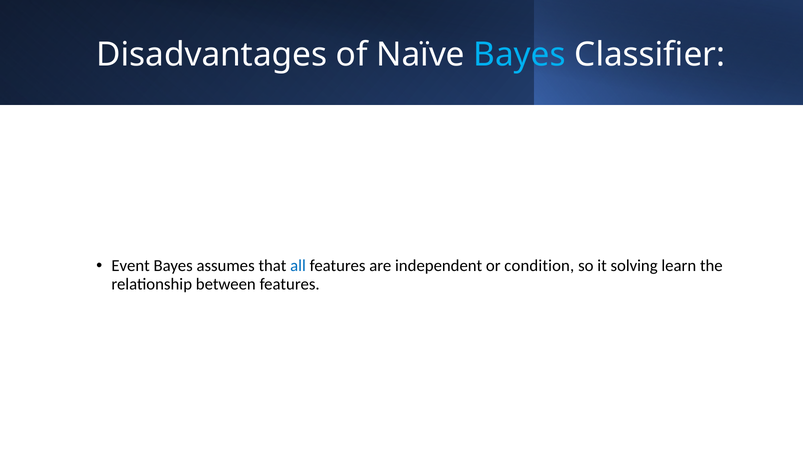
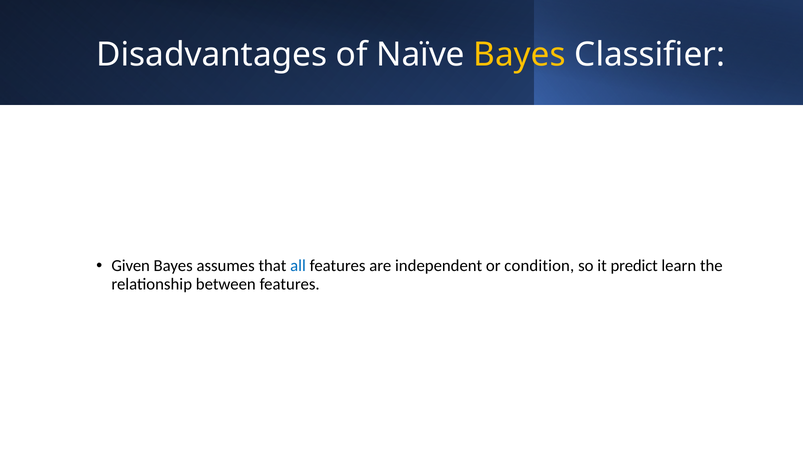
Bayes at (520, 55) colour: light blue -> yellow
Event: Event -> Given
solving: solving -> predict
